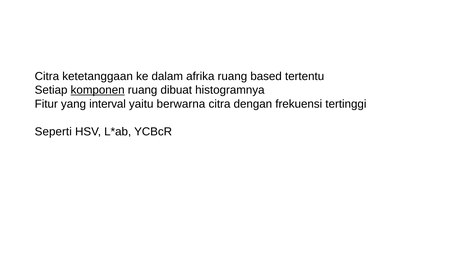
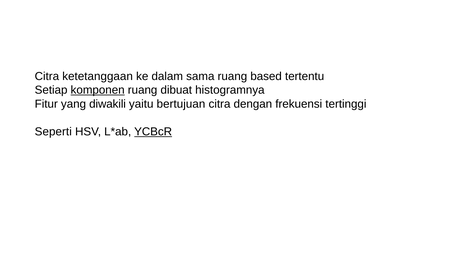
afrika: afrika -> sama
interval: interval -> diwakili
berwarna: berwarna -> bertujuan
YCBcR underline: none -> present
